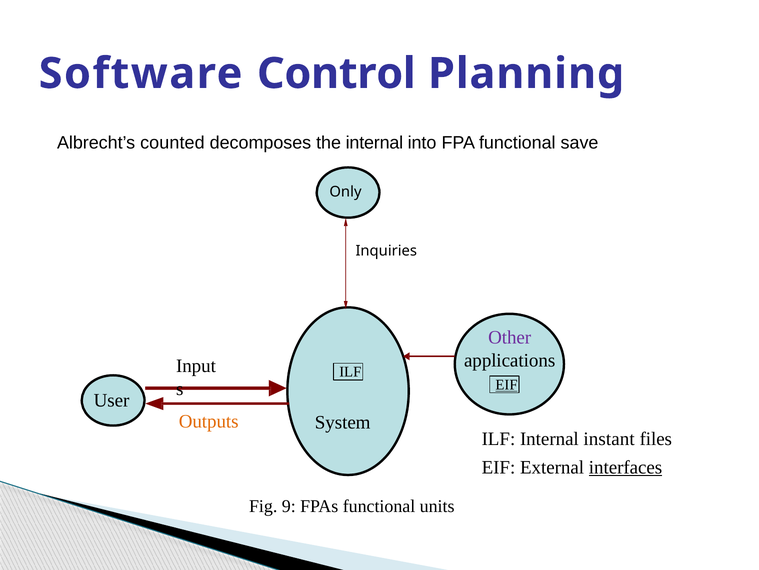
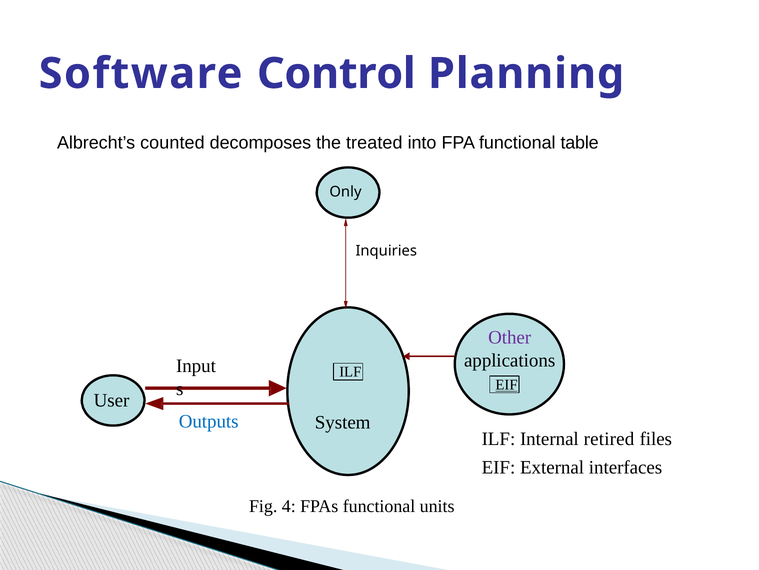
the internal: internal -> treated
save: save -> table
Outputs colour: orange -> blue
instant: instant -> retired
interfaces underline: present -> none
9: 9 -> 4
